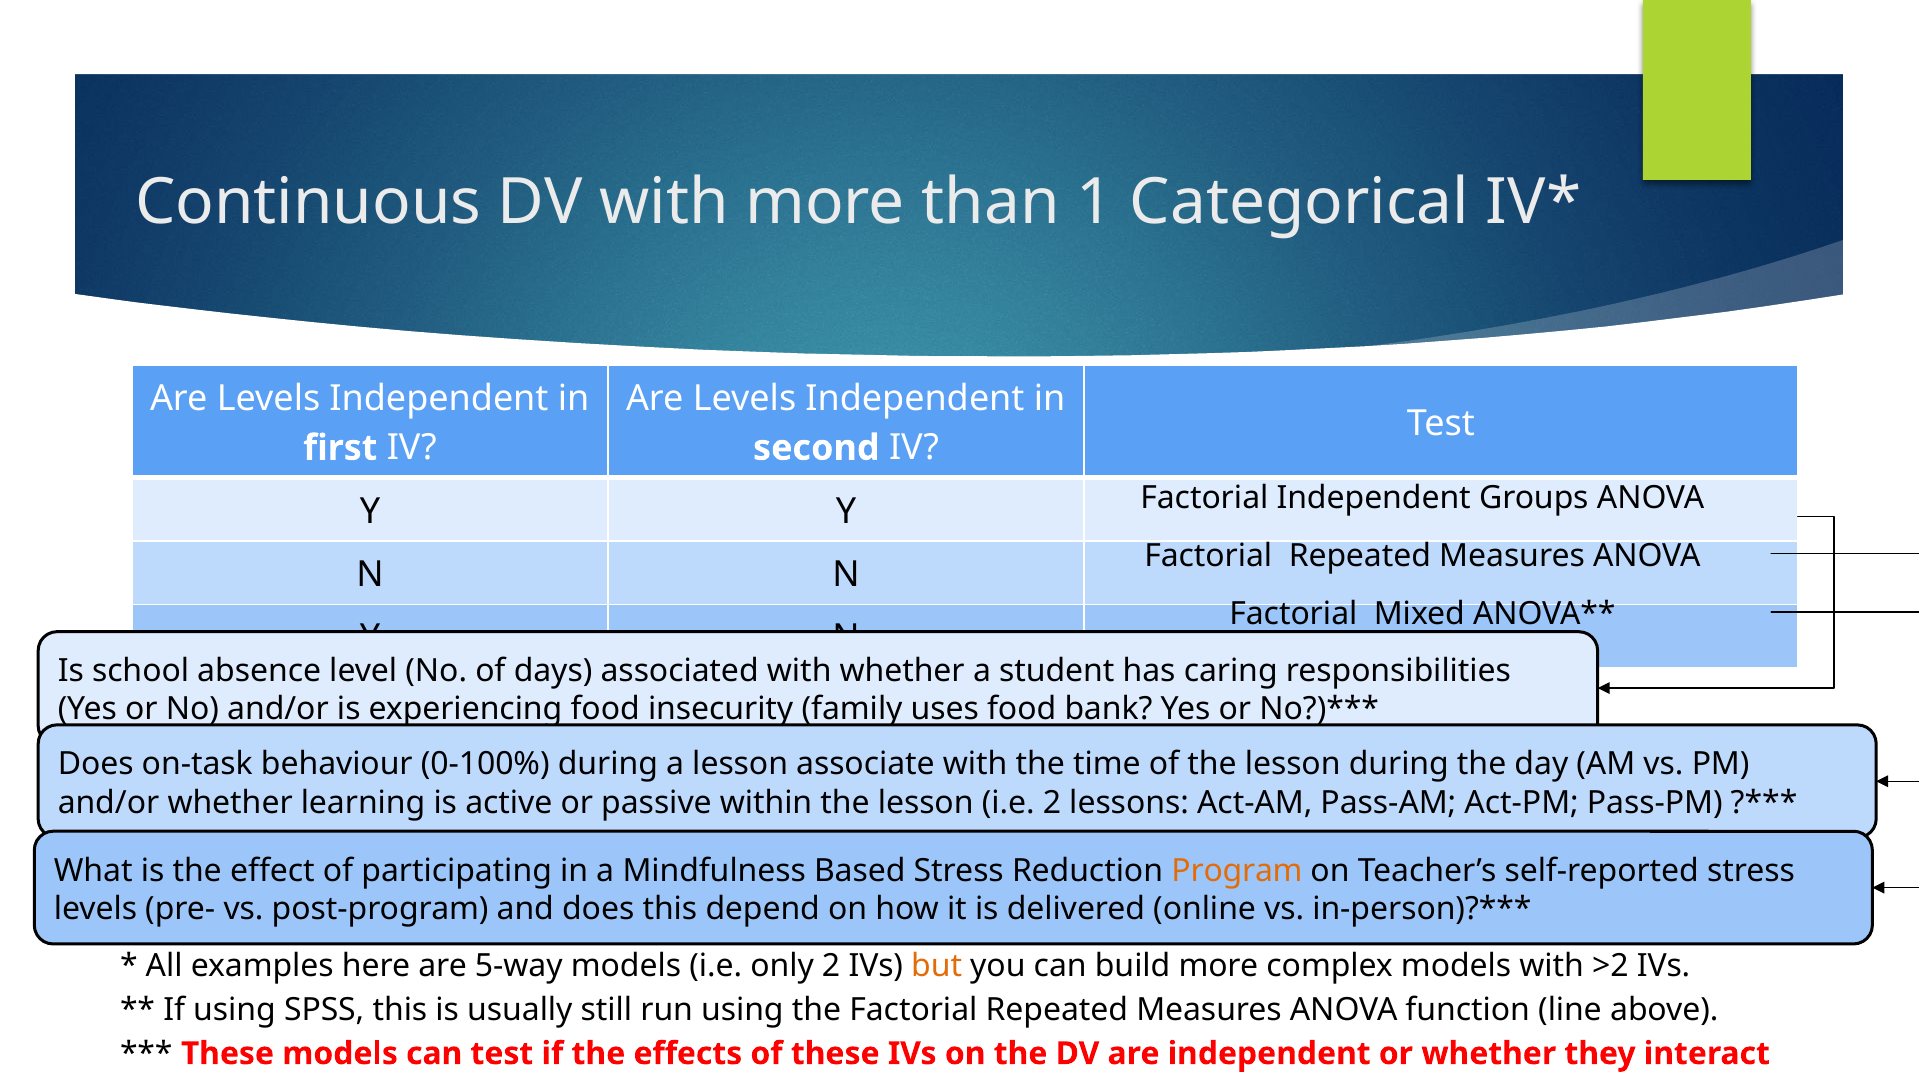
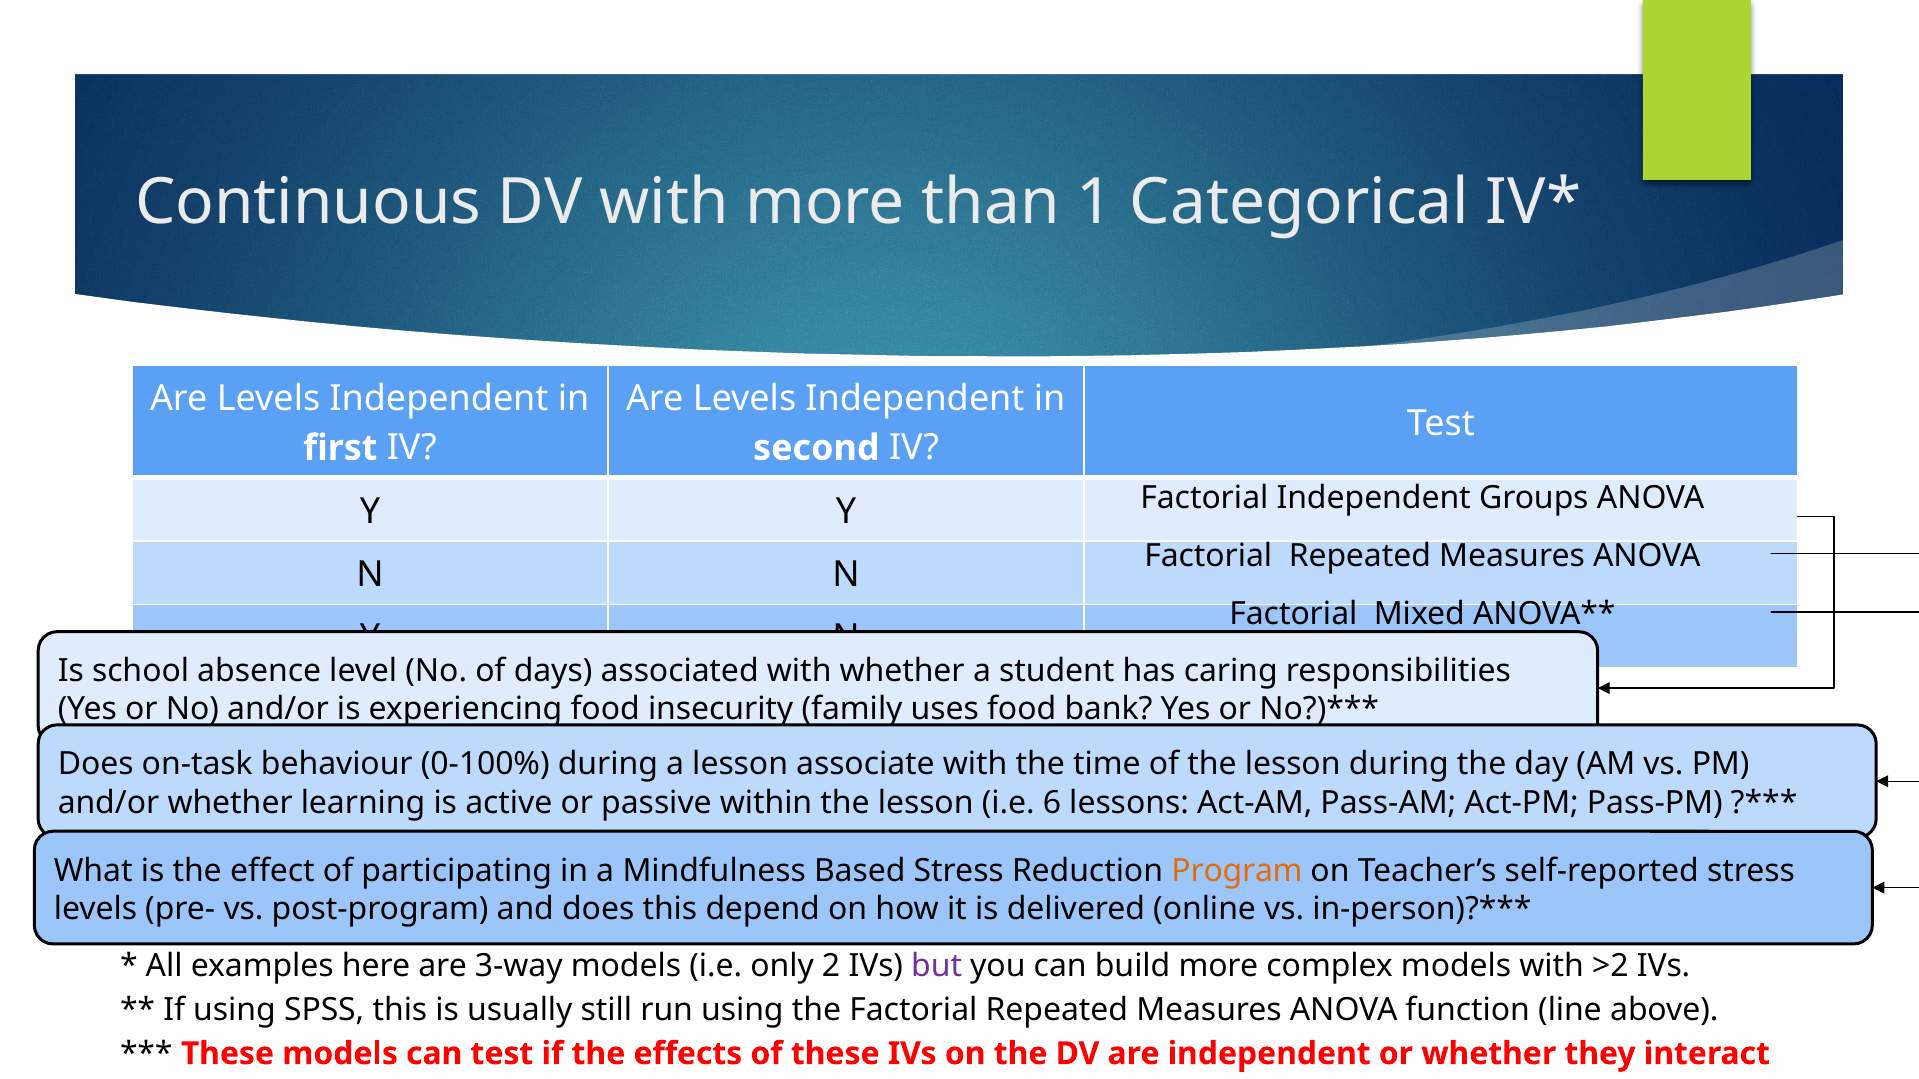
i.e 2: 2 -> 6
5-way: 5-way -> 3-way
but colour: orange -> purple
